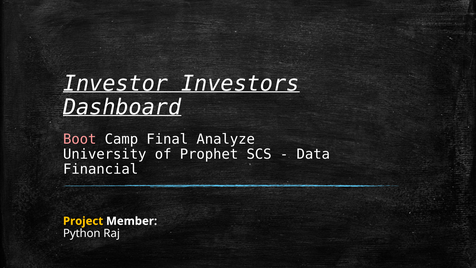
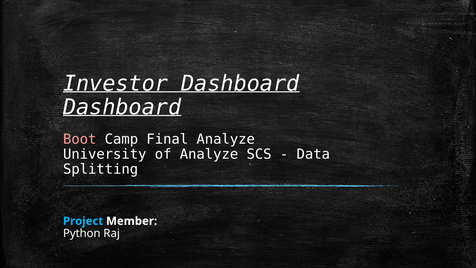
Investor Investors: Investors -> Dashboard
of Prophet: Prophet -> Analyze
Financial: Financial -> Splitting
Project colour: yellow -> light blue
